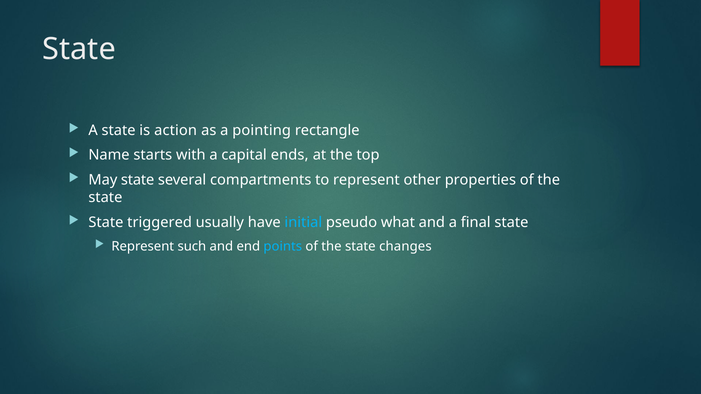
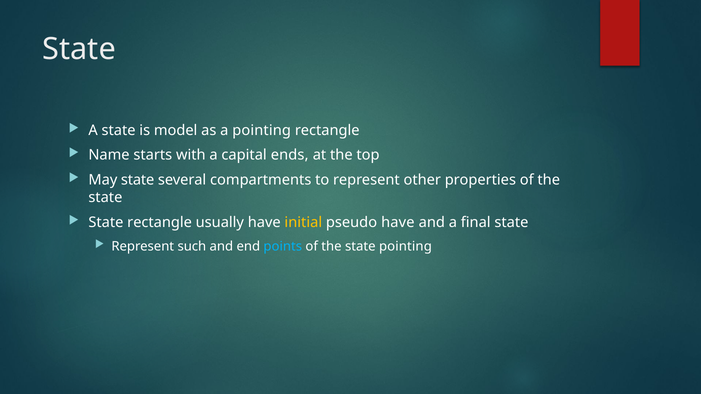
action: action -> model
State triggered: triggered -> rectangle
initial colour: light blue -> yellow
pseudo what: what -> have
state changes: changes -> pointing
